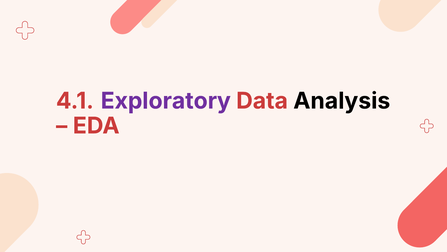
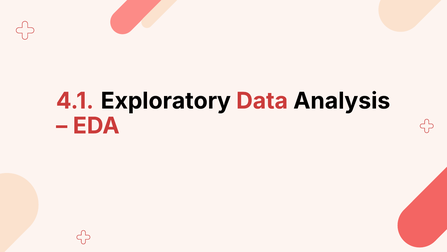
Exploratory colour: purple -> black
